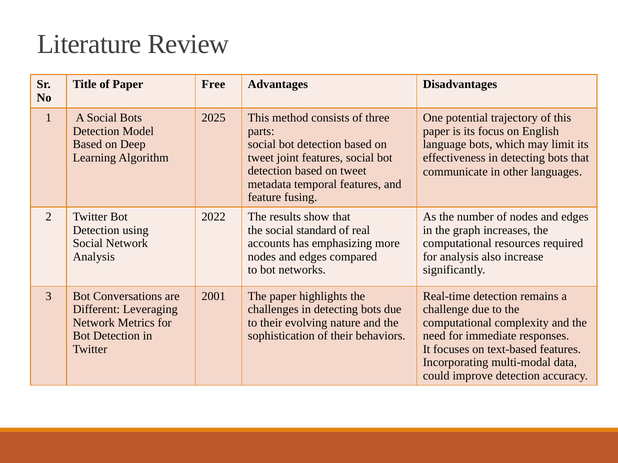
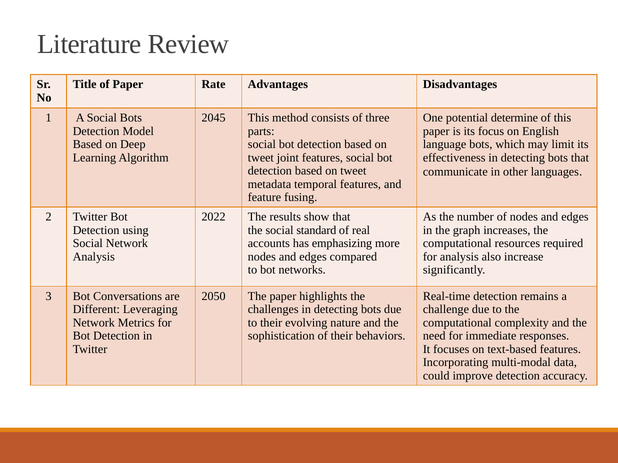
Free: Free -> Rate
2025: 2025 -> 2045
trajectory: trajectory -> determine
2001: 2001 -> 2050
